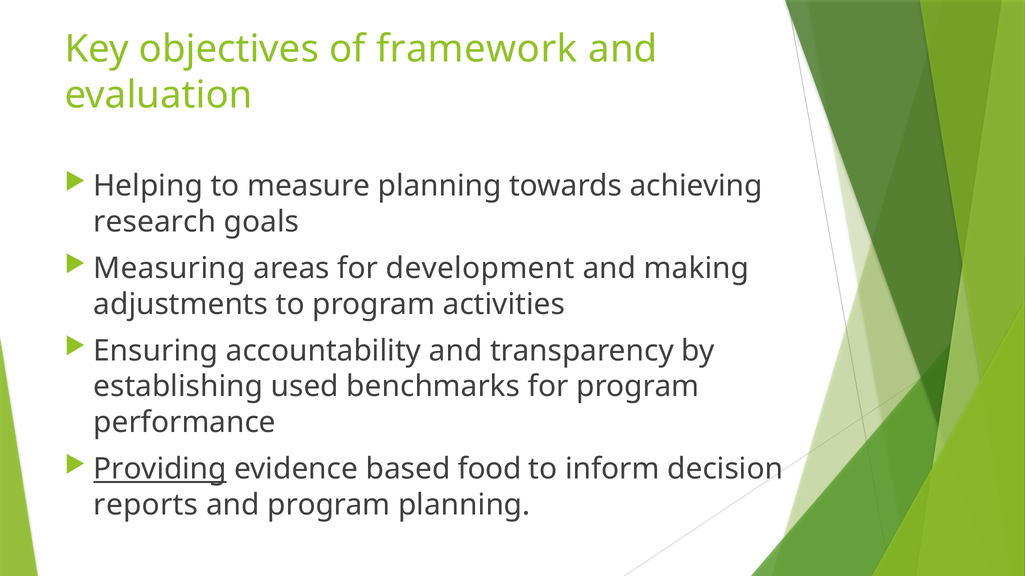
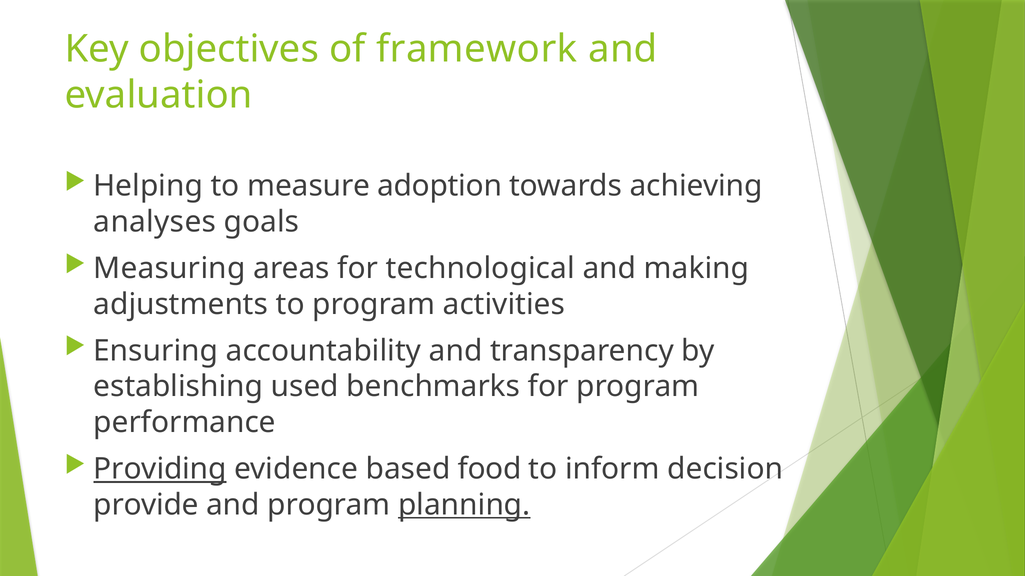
measure planning: planning -> adoption
research: research -> analyses
development: development -> technological
reports: reports -> provide
planning at (464, 505) underline: none -> present
